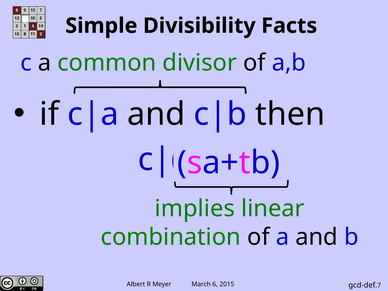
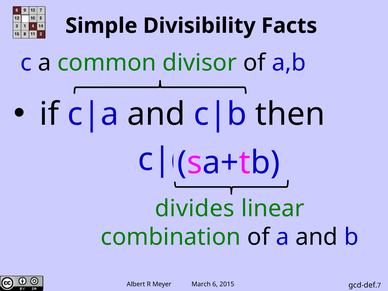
implies at (195, 209): implies -> divides
